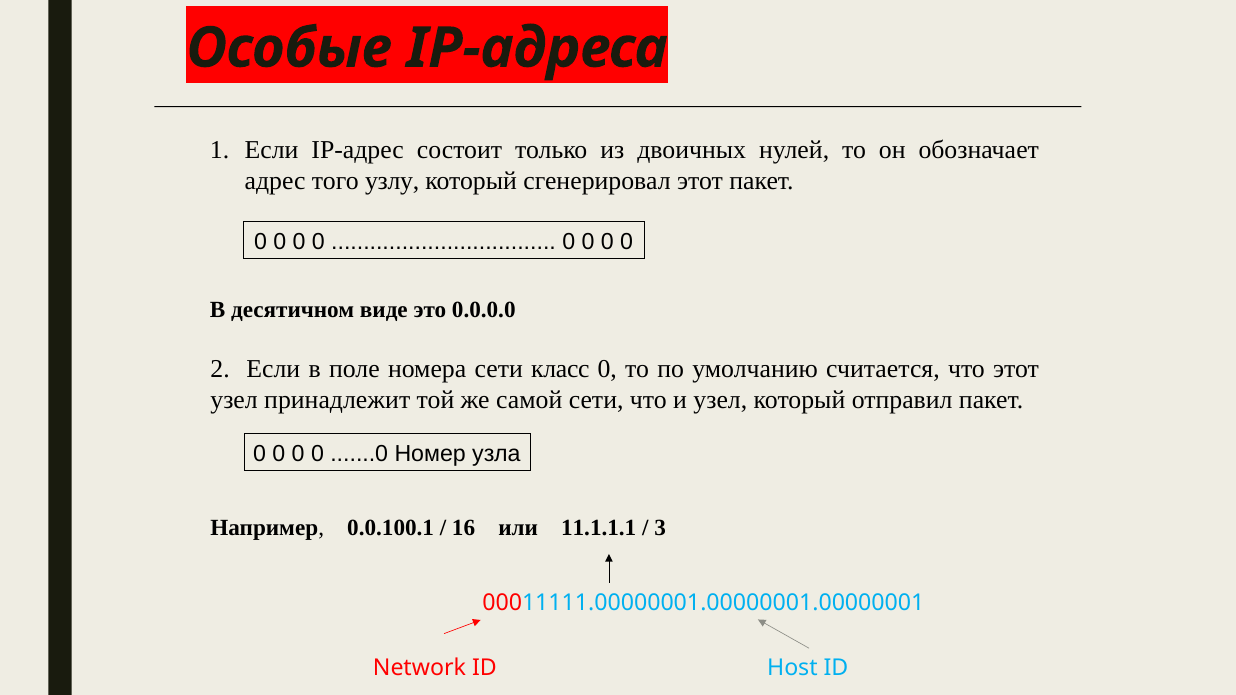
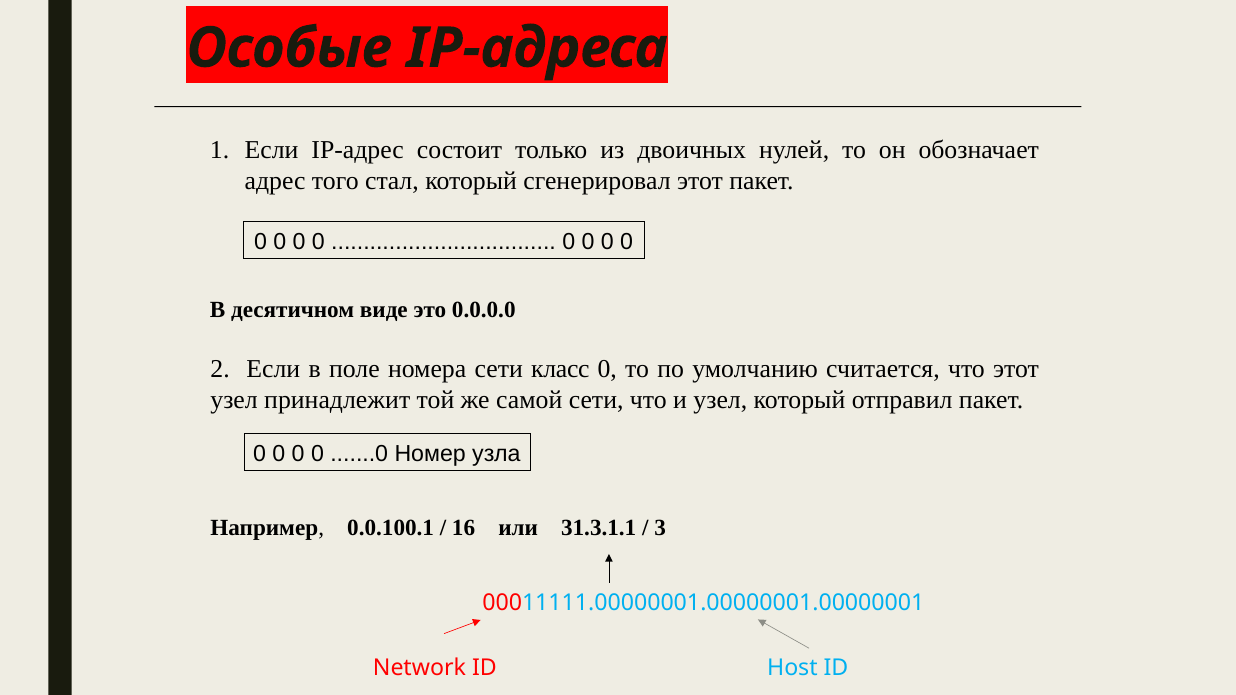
узлу: узлу -> стал
11.1.1.1: 11.1.1.1 -> 31.3.1.1
